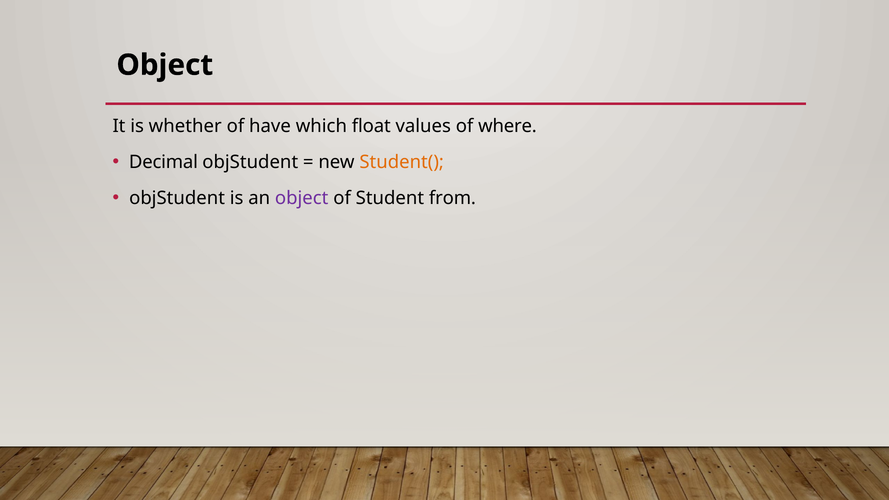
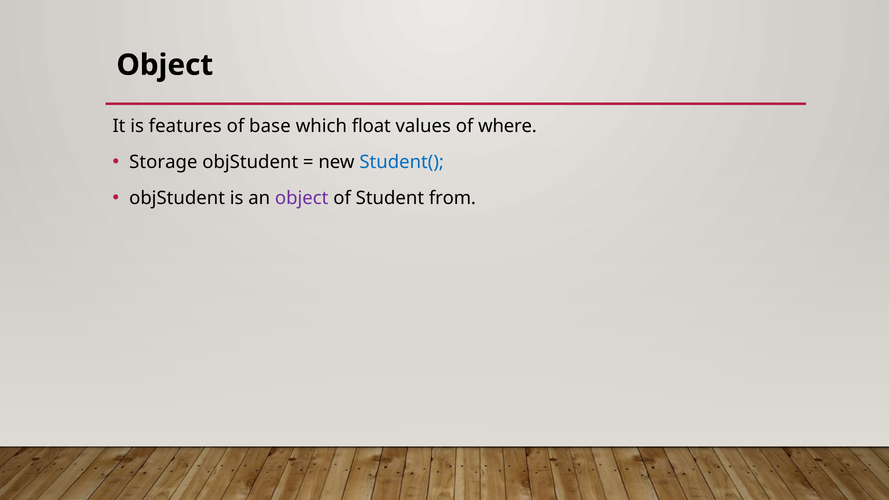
whether: whether -> features
have: have -> base
Decimal: Decimal -> Storage
Student( colour: orange -> blue
